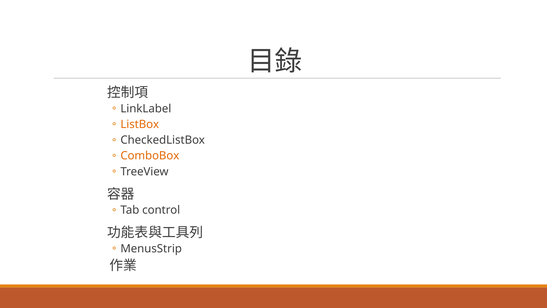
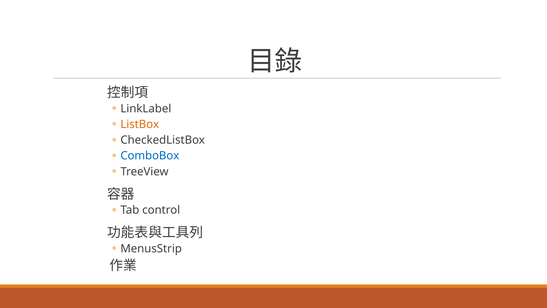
ComboBox colour: orange -> blue
